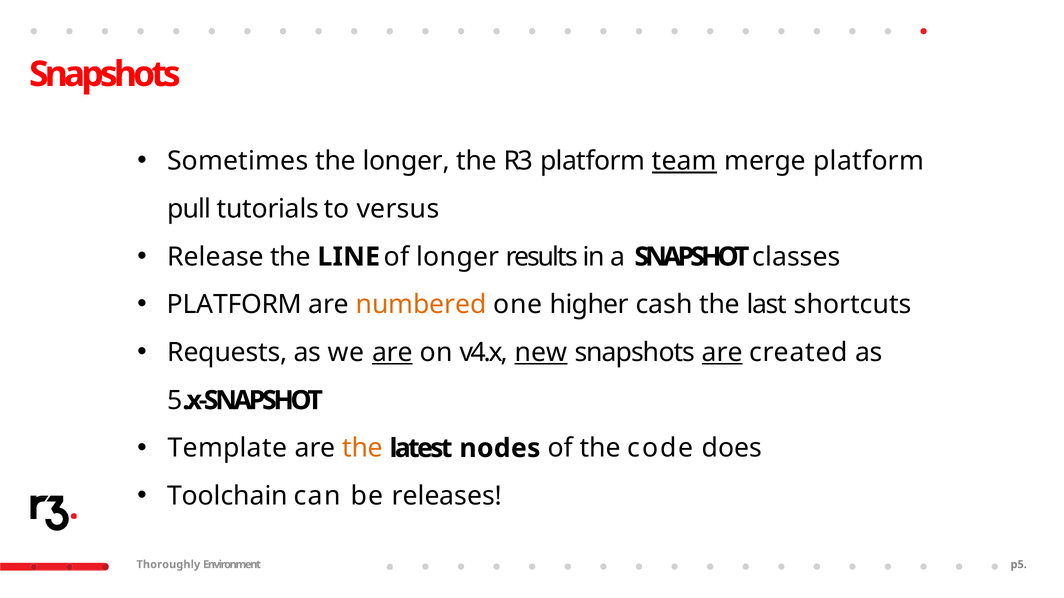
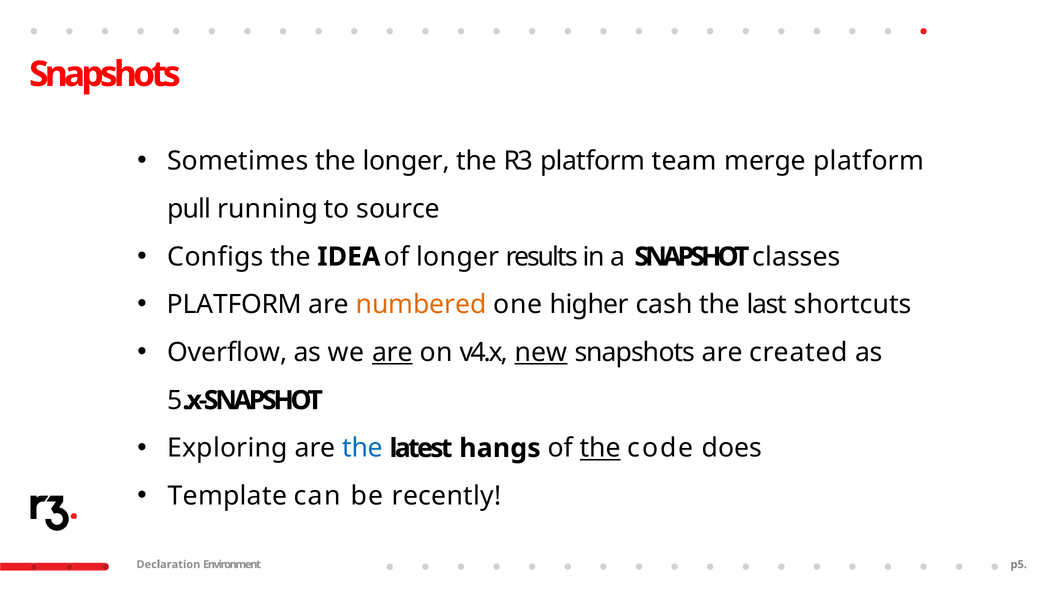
team underline: present -> none
tutorials: tutorials -> running
versus: versus -> source
Release: Release -> Configs
LINE: LINE -> IDEA
Requests: Requests -> Overflow
are at (722, 353) underline: present -> none
Template: Template -> Exploring
the at (363, 449) colour: orange -> blue
nodes: nodes -> hangs
the at (600, 449) underline: none -> present
Toolchain: Toolchain -> Template
releases: releases -> recently
Thoroughly: Thoroughly -> Declaration
